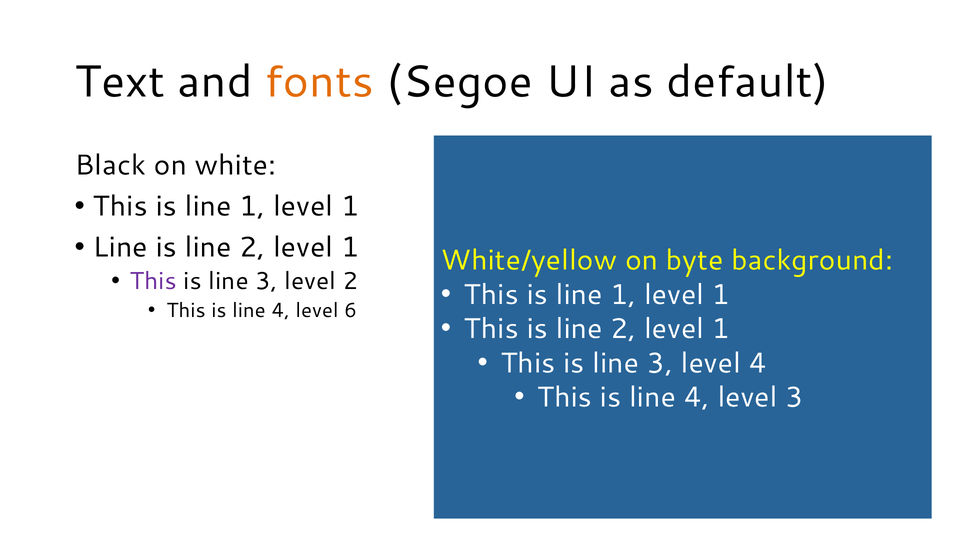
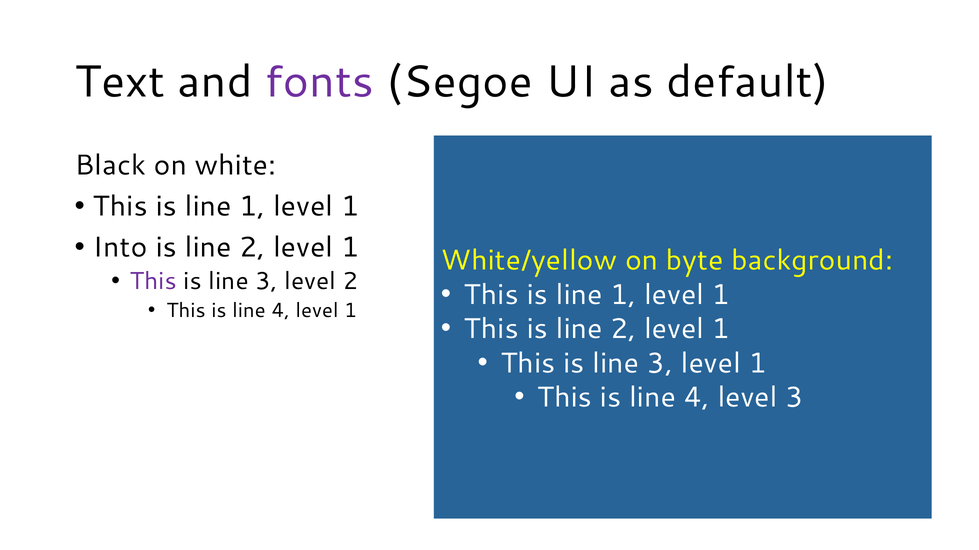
fonts colour: orange -> purple
Line at (120, 248): Line -> Into
4 level 6: 6 -> 1
3 level 4: 4 -> 1
